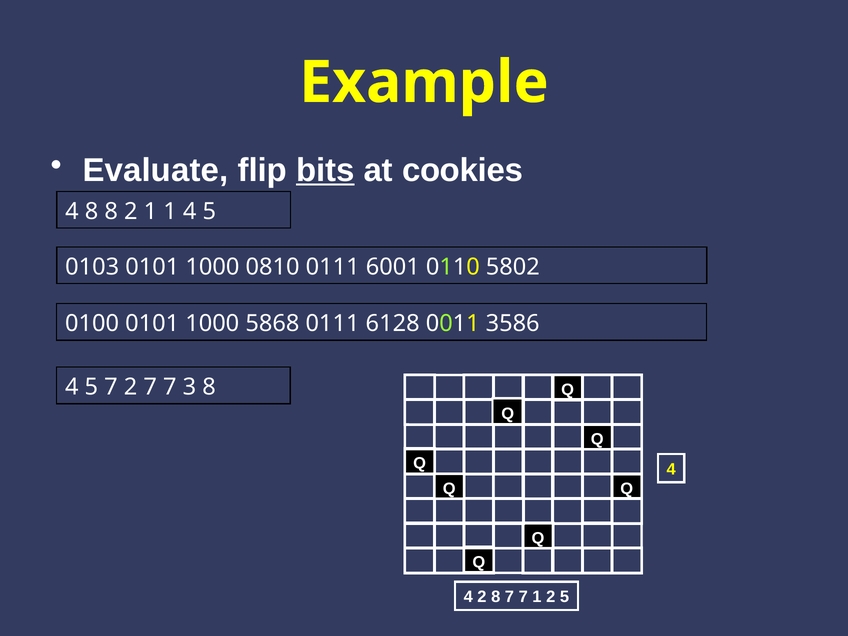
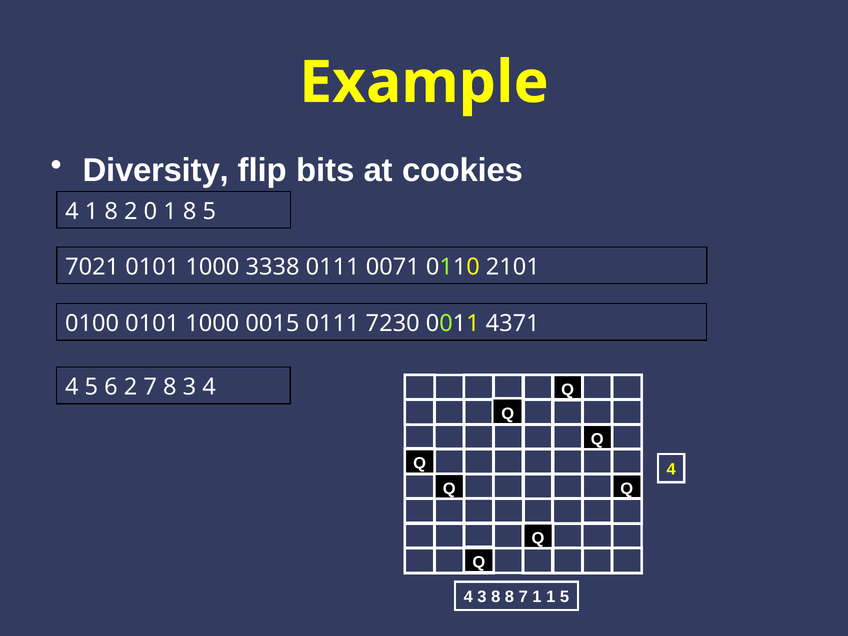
Evaluate: Evaluate -> Diversity
bits underline: present -> none
4 8: 8 -> 1
2 1: 1 -> 0
4 at (190, 211): 4 -> 8
0103: 0103 -> 7021
0810: 0810 -> 3338
6001: 6001 -> 0071
5802: 5802 -> 2101
5868: 5868 -> 0015
6128: 6128 -> 7230
3586: 3586 -> 4371
5 7: 7 -> 6
2 7 7: 7 -> 8
3 8: 8 -> 4
4 2: 2 -> 3
8 7: 7 -> 8
1 2: 2 -> 1
